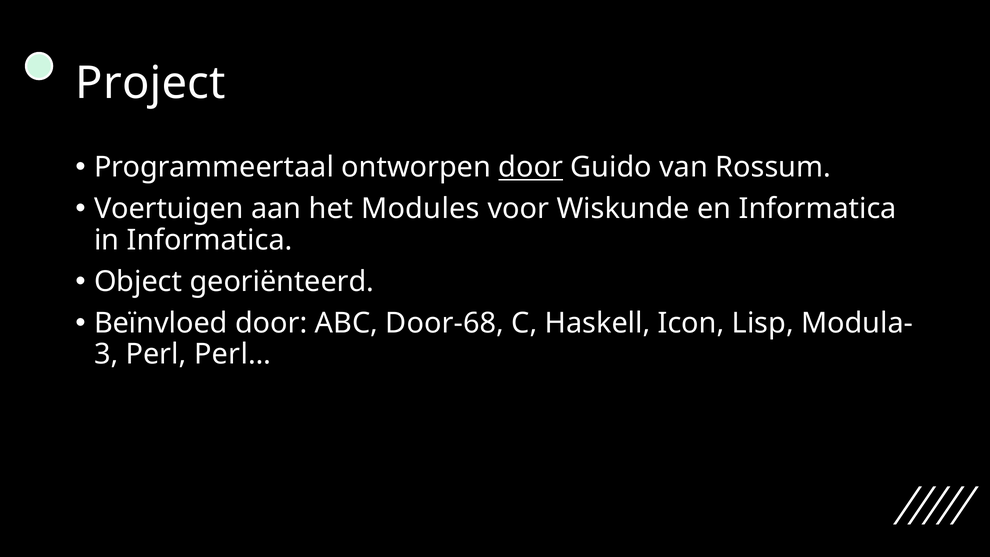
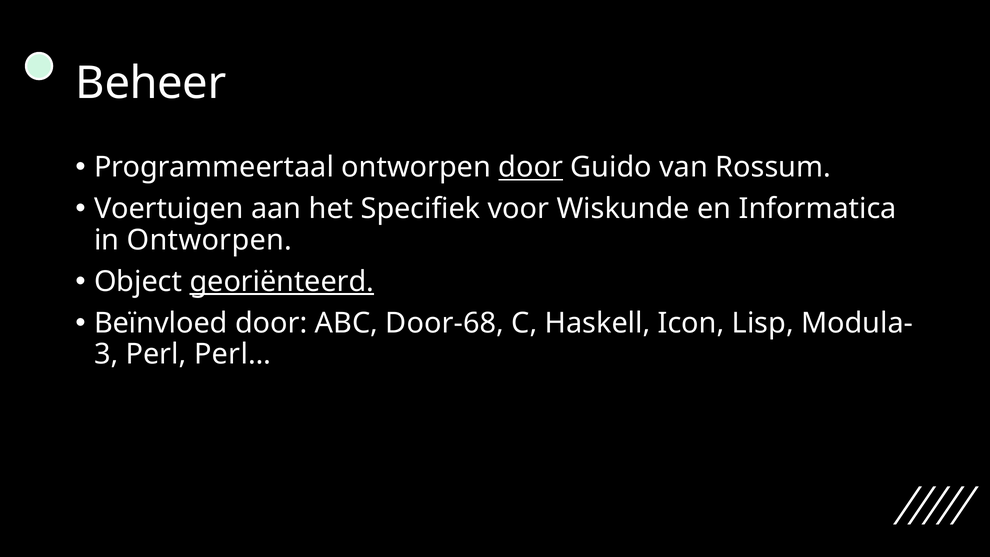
Project: Project -> Beheer
Modules: Modules -> Specifiek
in Informatica: Informatica -> Ontworpen
georiënteerd underline: none -> present
